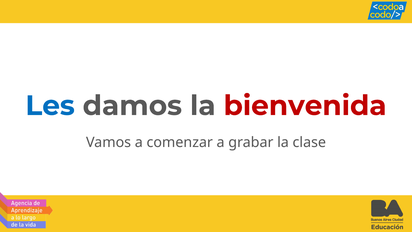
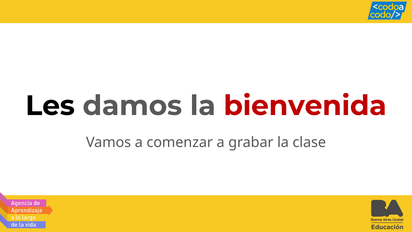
Les colour: blue -> black
